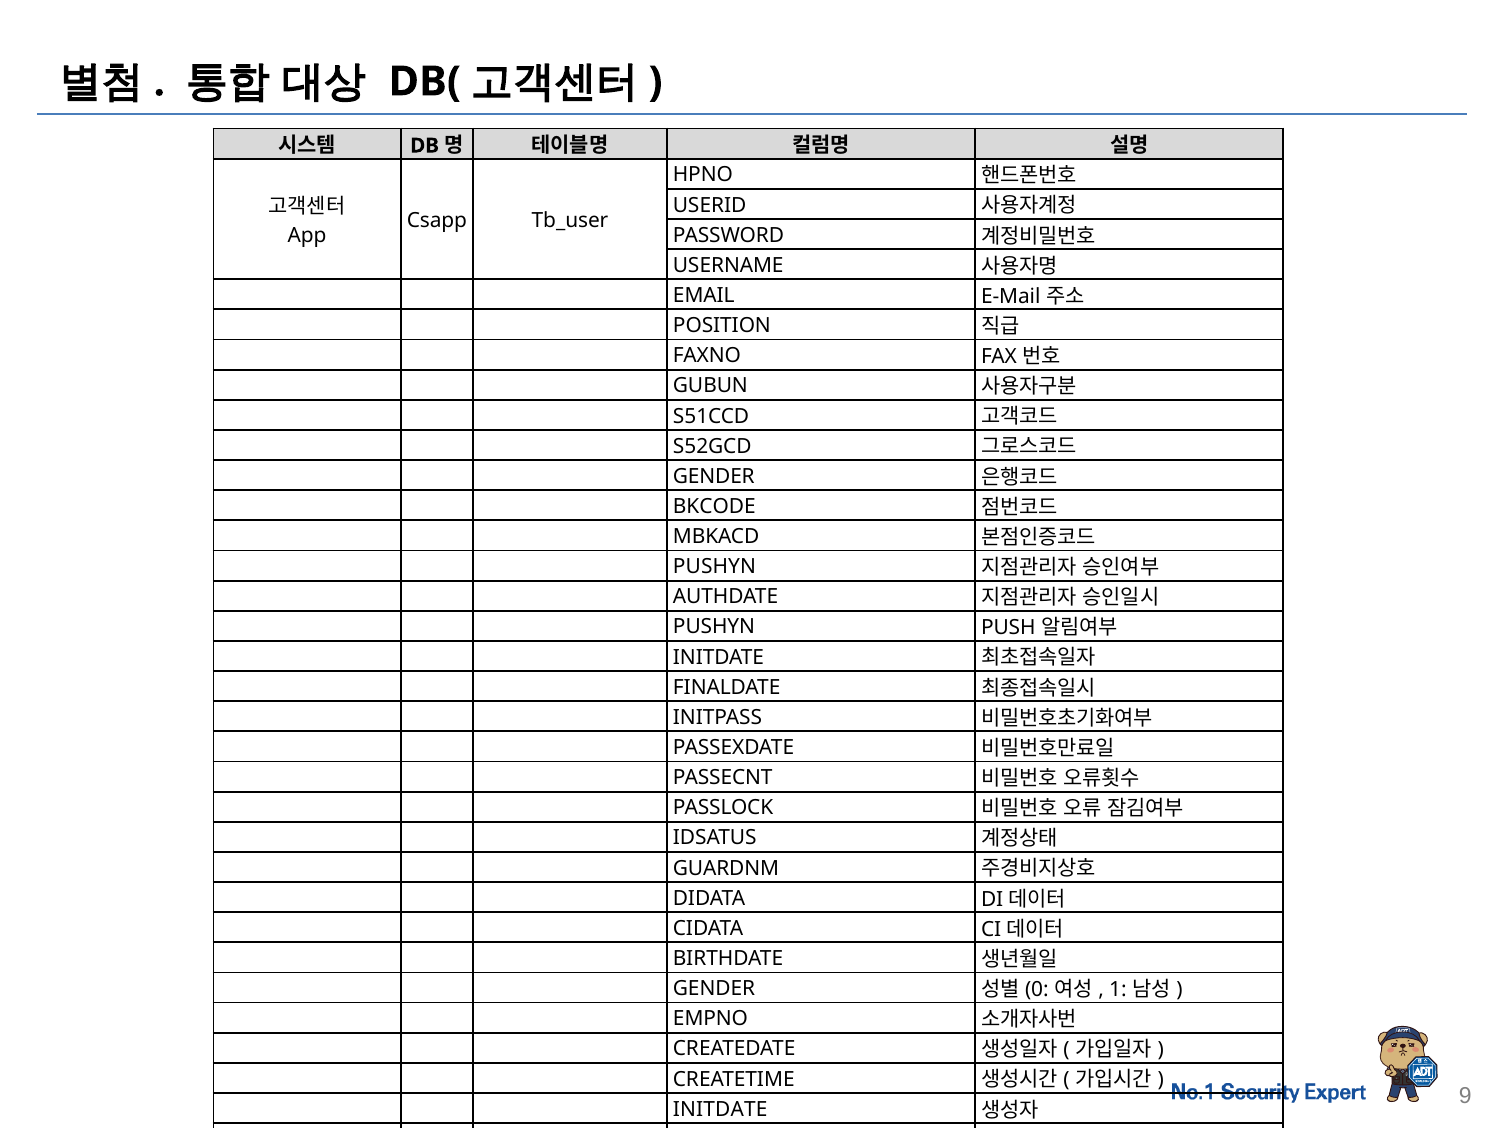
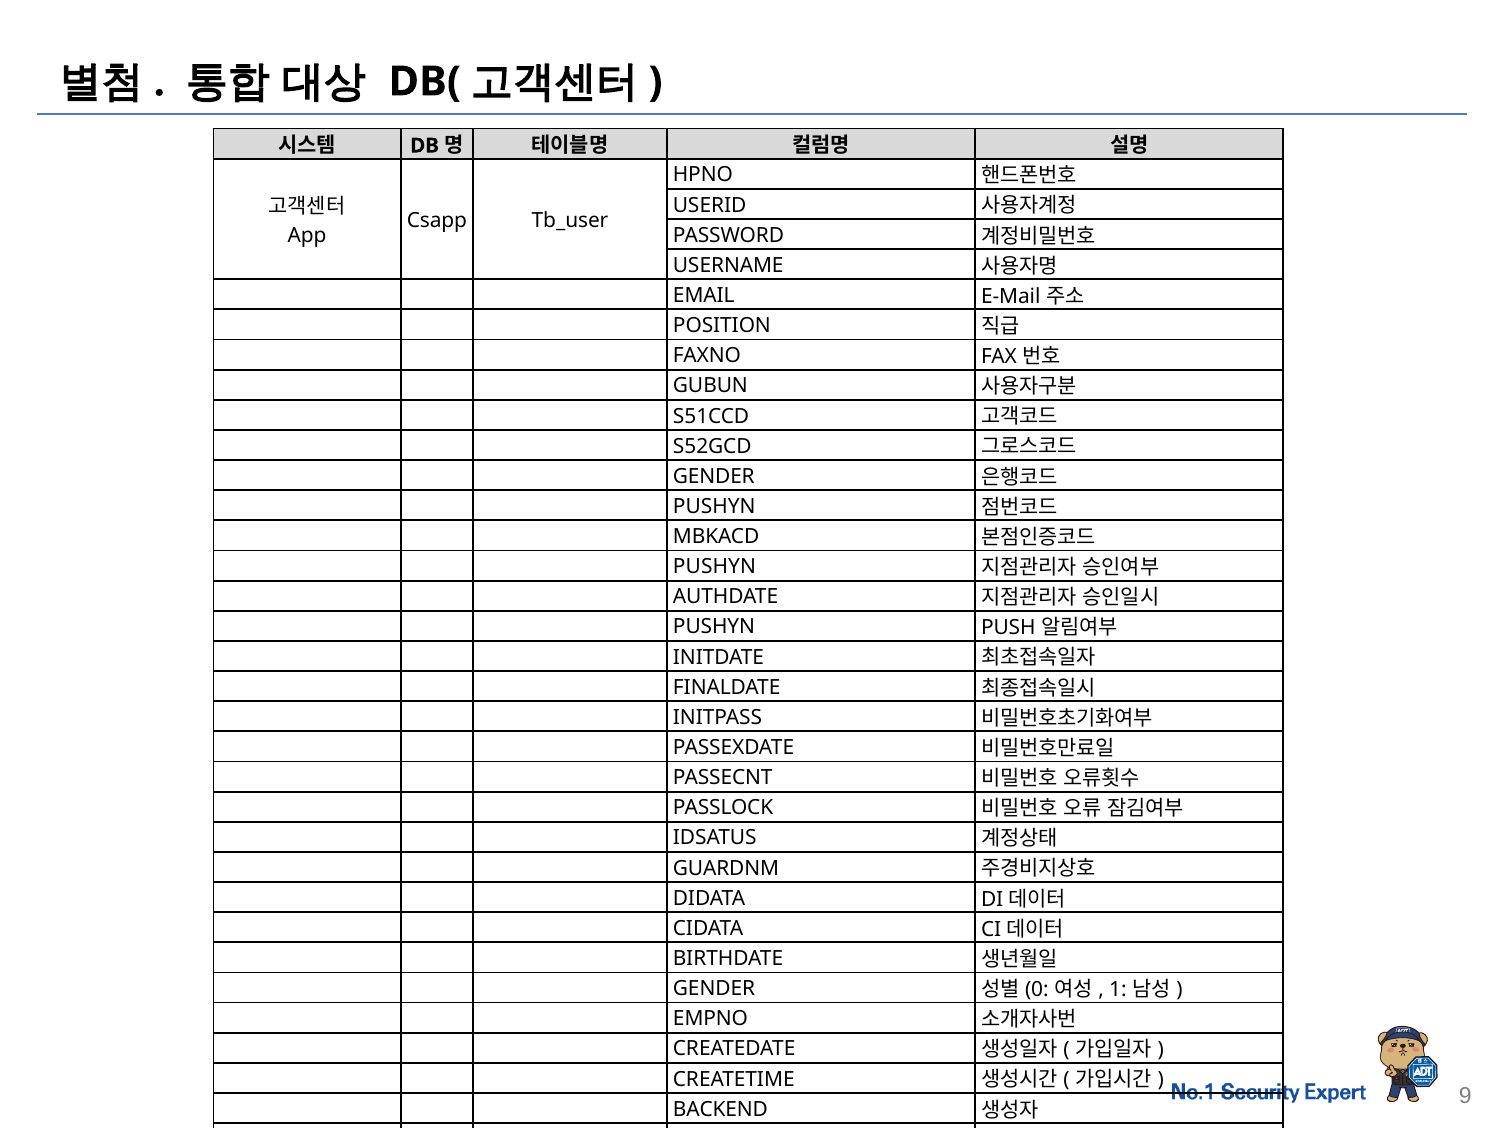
BKCODE at (714, 507): BKCODE -> PUSHYN
INITDATE at (720, 1109): INITDATE -> BACKEND
